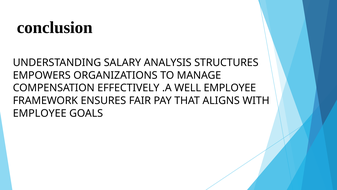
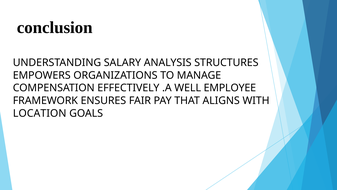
EMPLOYEE at (40, 113): EMPLOYEE -> LOCATION
